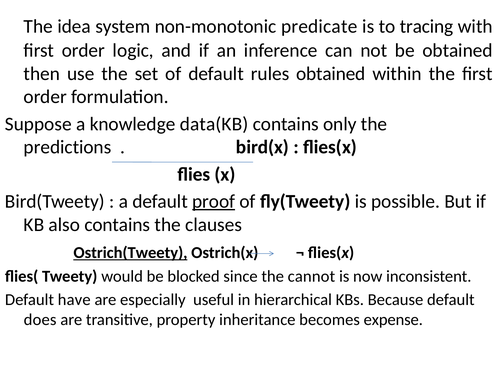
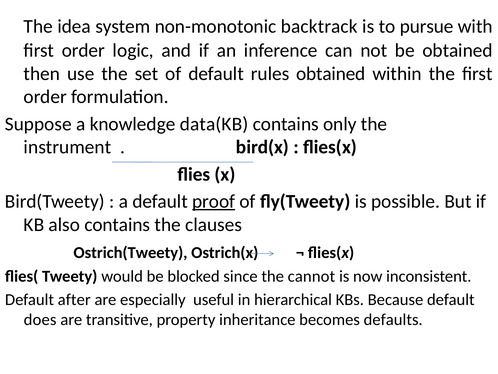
predicate: predicate -> backtrack
tracing: tracing -> pursue
predictions: predictions -> instrument
Ostrich(Tweety underline: present -> none
have: have -> after
expense: expense -> defaults
